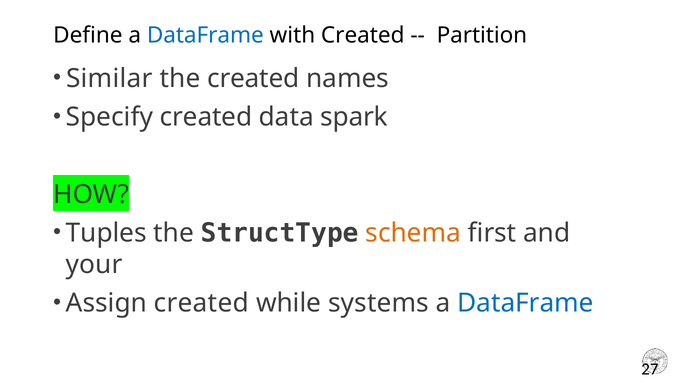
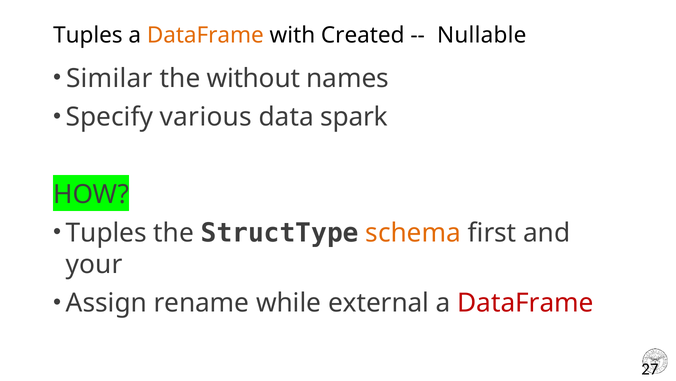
Define at (88, 35): Define -> Tuples
DataFrame at (205, 35) colour: blue -> orange
Partition: Partition -> Nullable
the created: created -> without
Specify created: created -> various
Assign created: created -> rename
systems: systems -> external
DataFrame at (525, 303) colour: blue -> red
